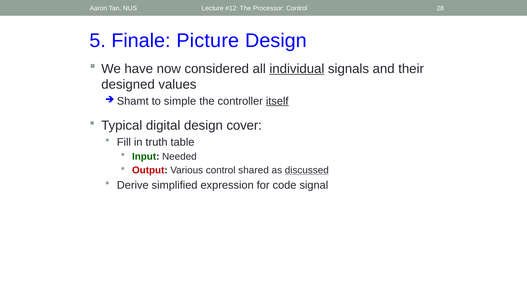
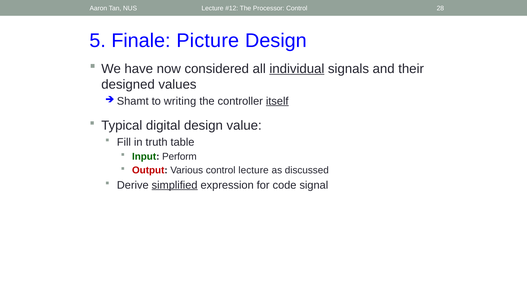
simple: simple -> writing
cover: cover -> value
Needed: Needed -> Perform
control shared: shared -> lecture
discussed underline: present -> none
simplified underline: none -> present
